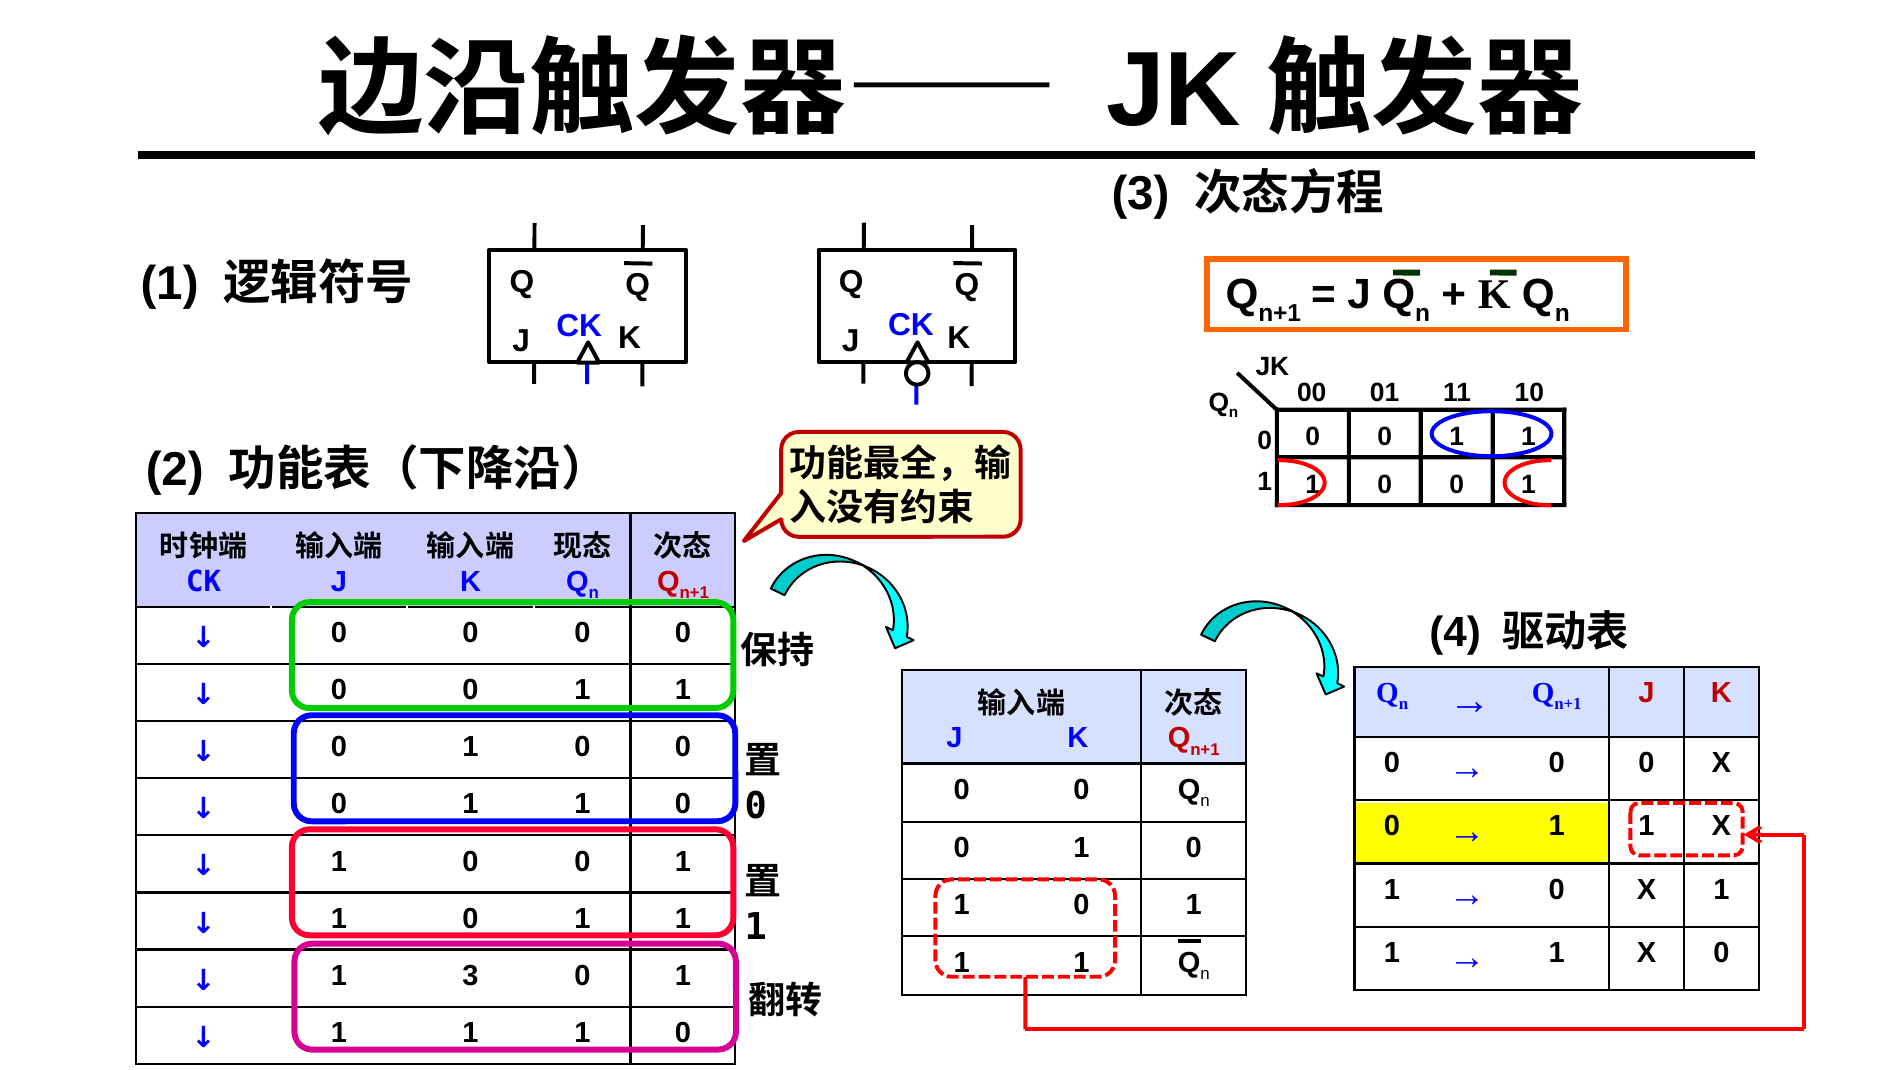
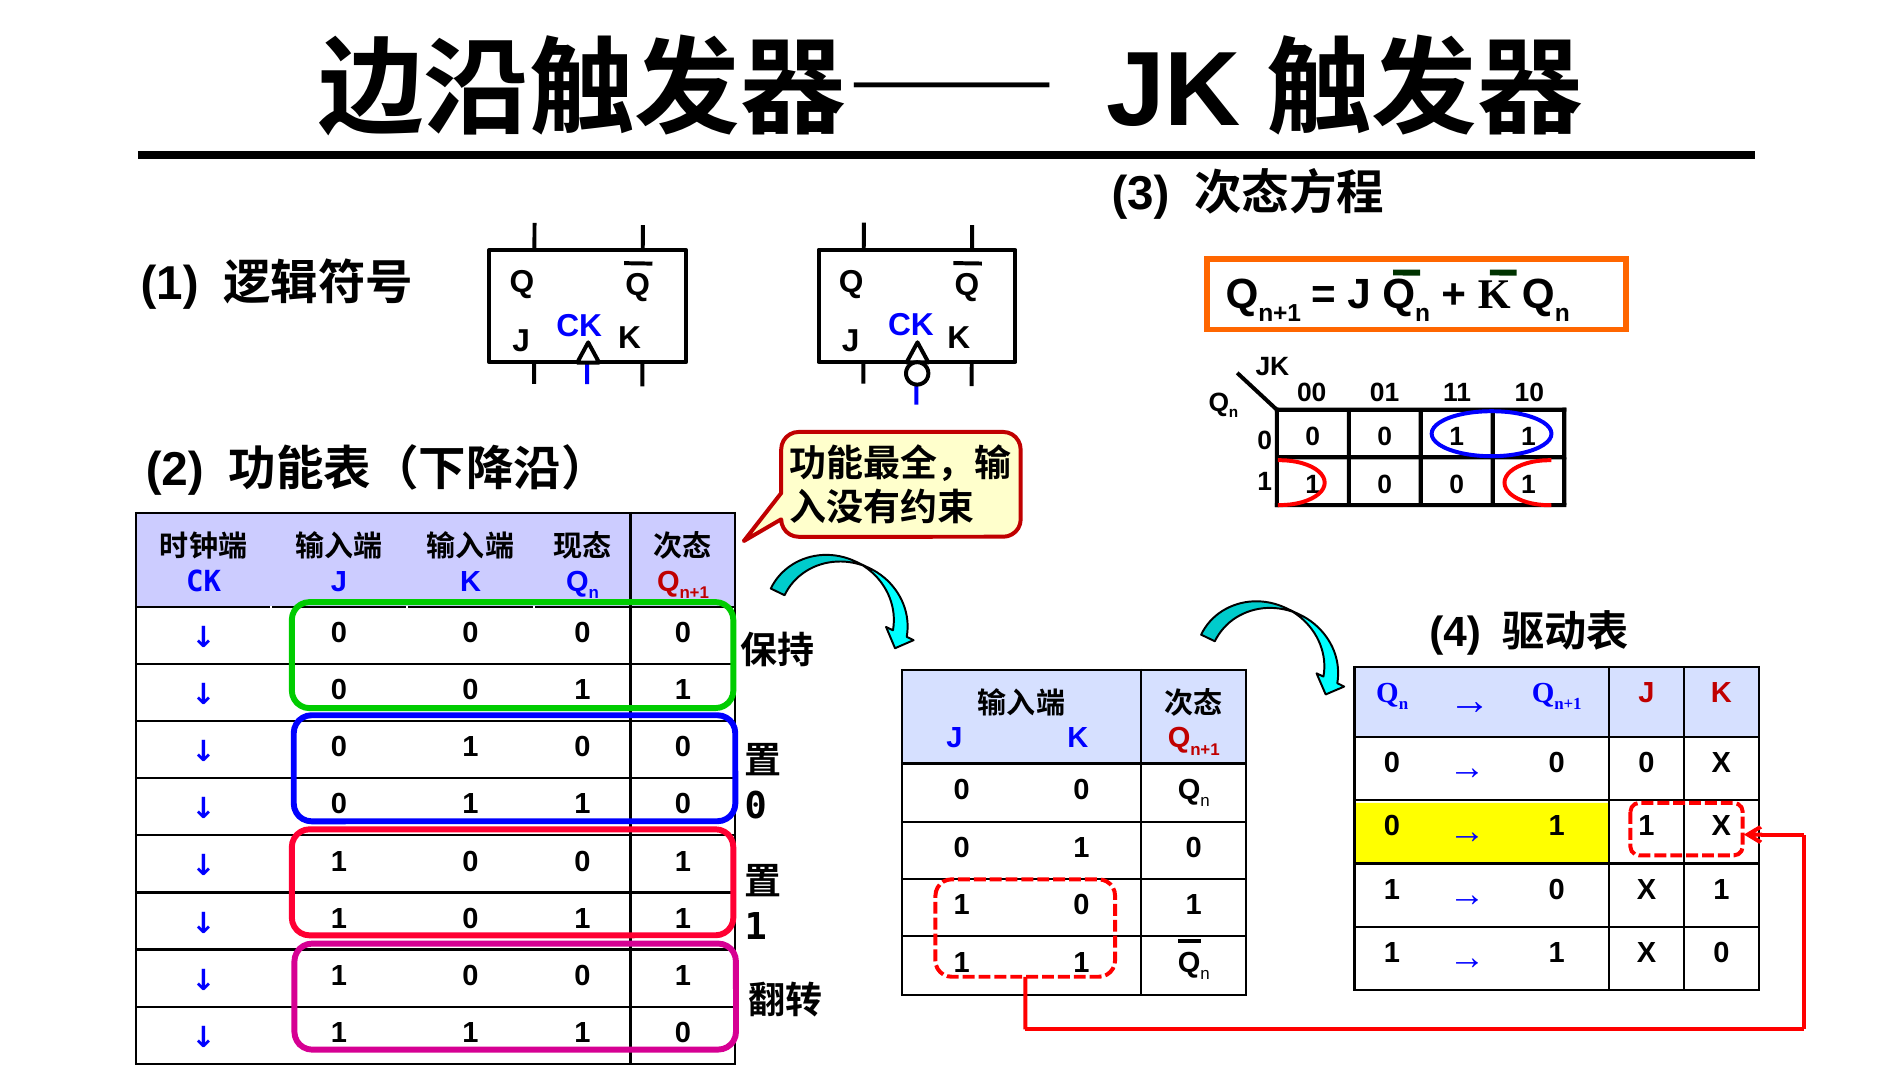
3 at (471, 975): 3 -> 0
